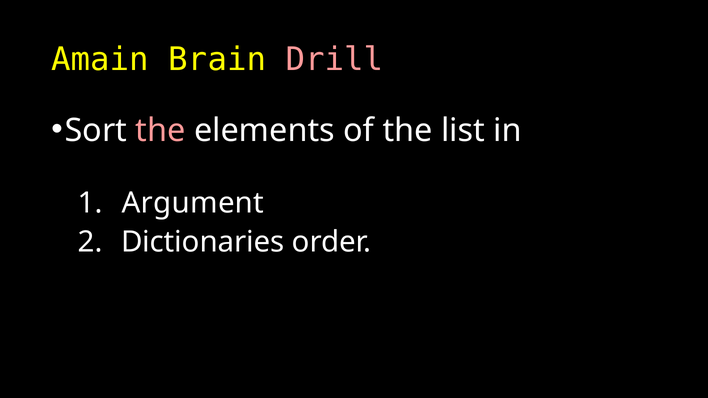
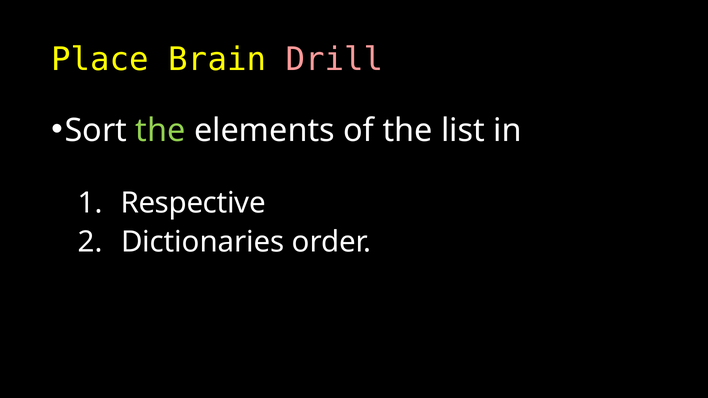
Amain: Amain -> Place
the at (161, 130) colour: pink -> light green
Argument: Argument -> Respective
